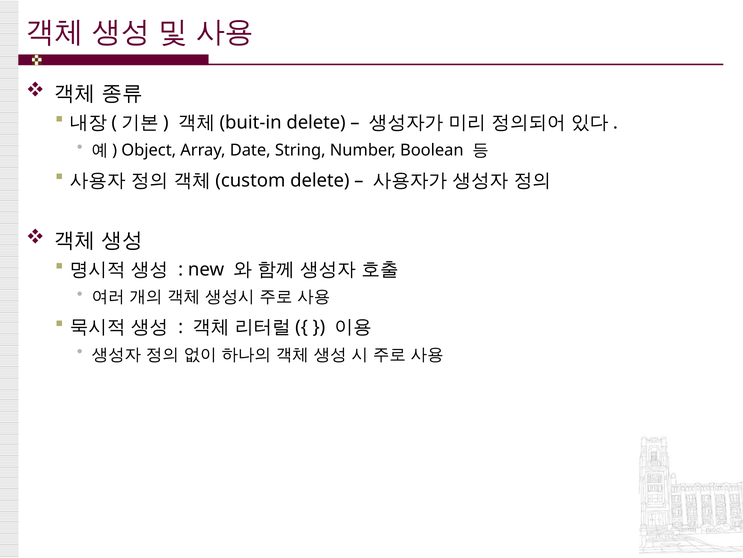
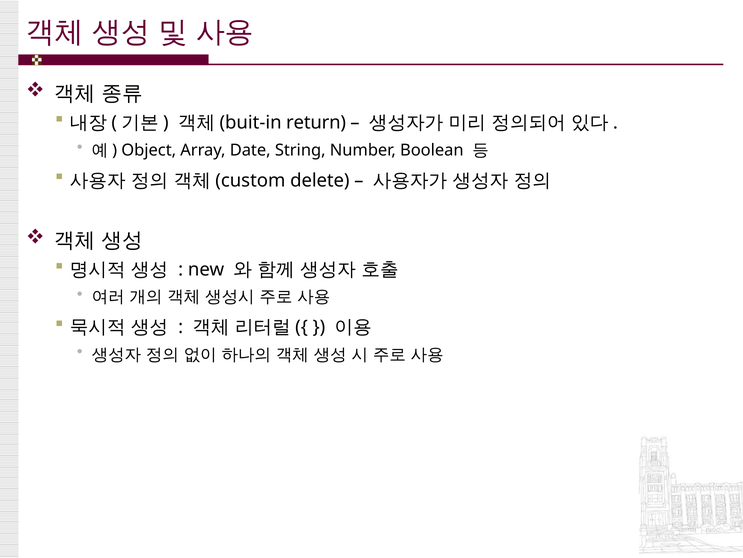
delete at (316, 123): delete -> return
